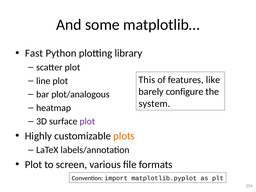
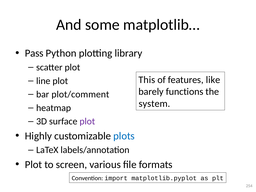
Fast: Fast -> Pass
configure: configure -> functions
plot/analogous: plot/analogous -> plot/comment
plots colour: orange -> blue
